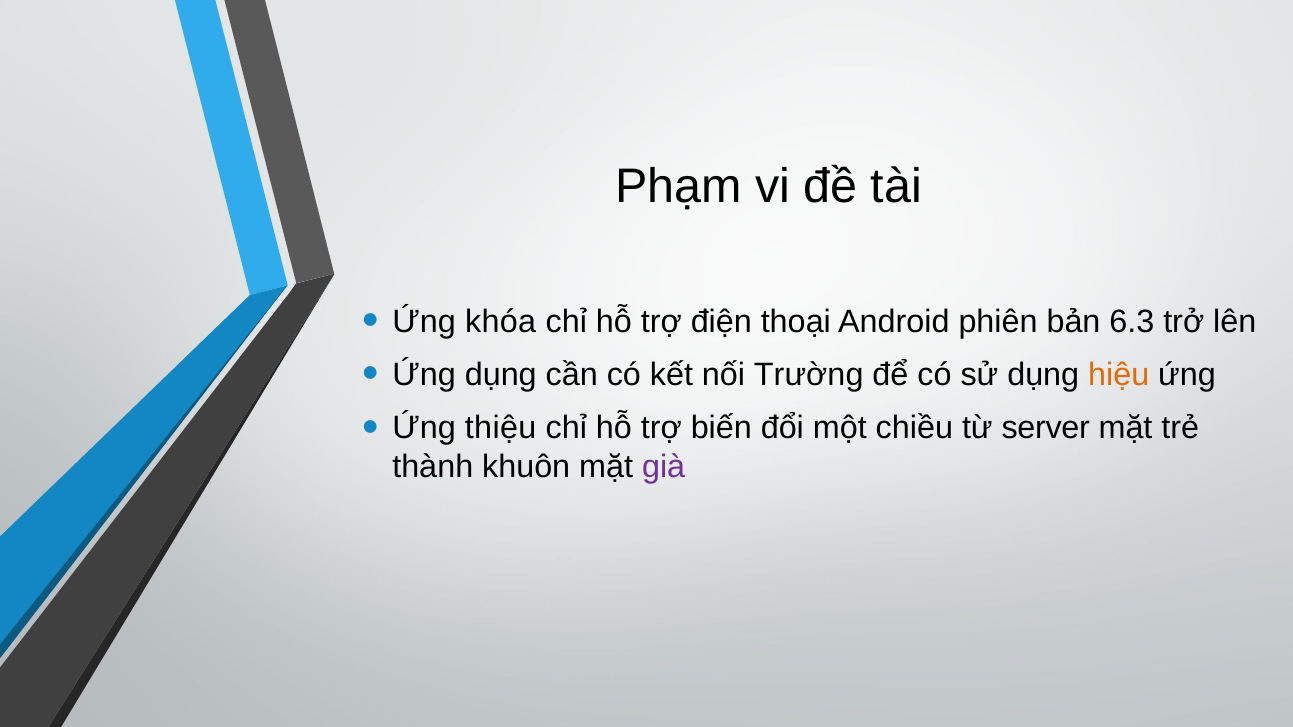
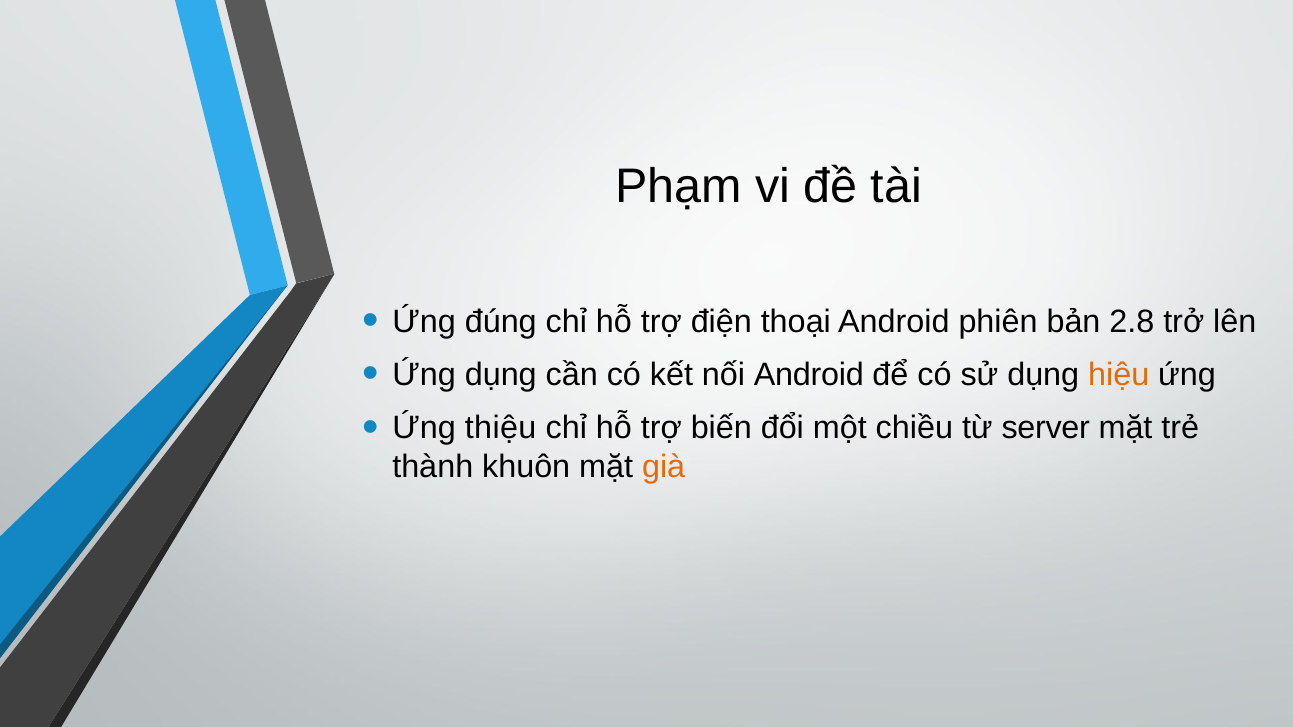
khóa: khóa -> đúng
6.3: 6.3 -> 2.8
nối Trường: Trường -> Android
già colour: purple -> orange
